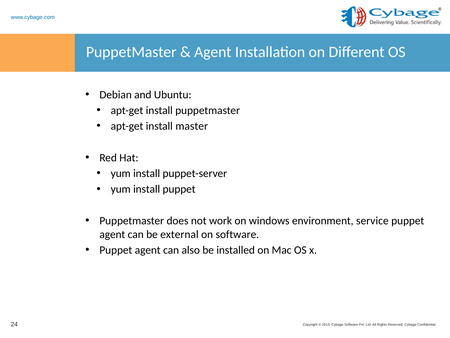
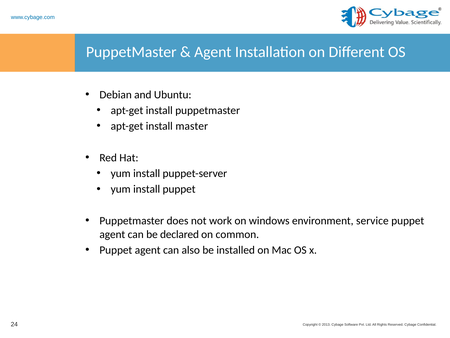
external: external -> declared
on software: software -> common
